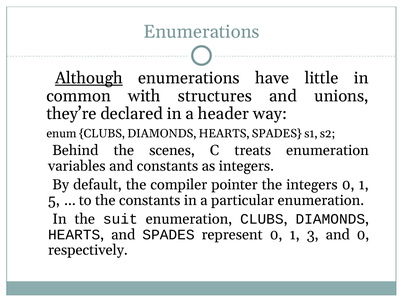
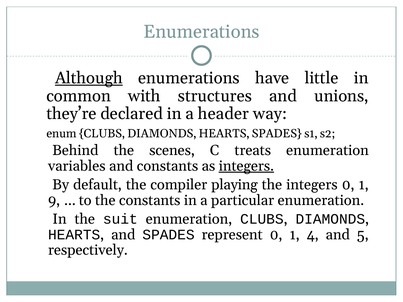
integers at (246, 166) underline: none -> present
pointer: pointer -> playing
5: 5 -> 9
3: 3 -> 4
and 0: 0 -> 5
